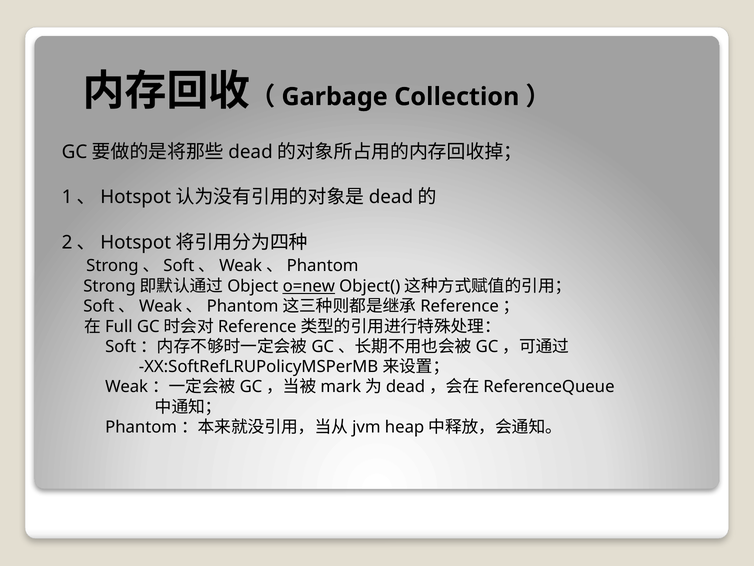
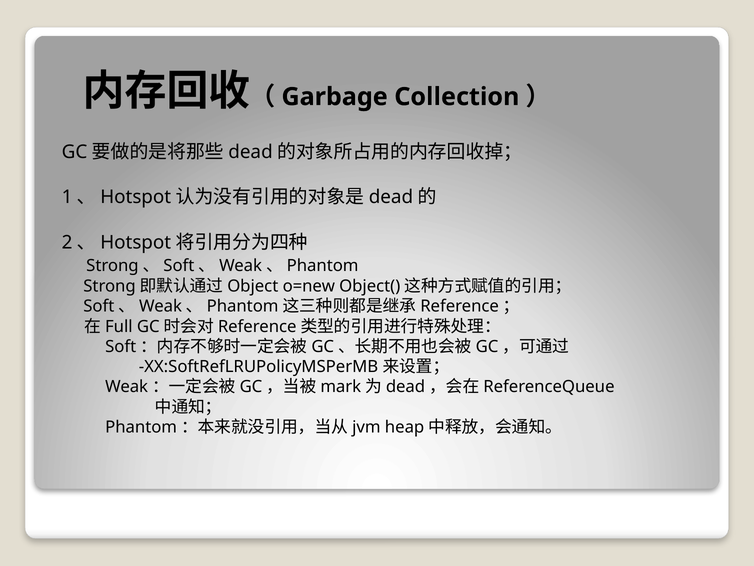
o=new underline: present -> none
